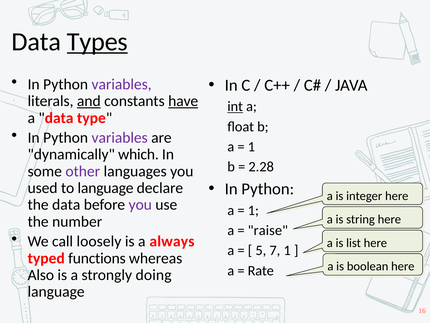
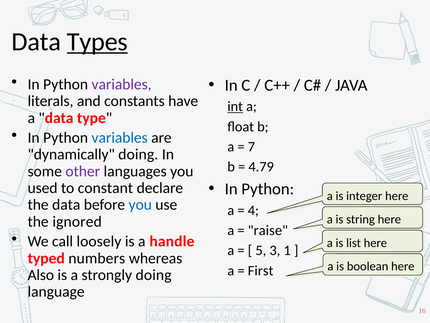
and underline: present -> none
have underline: present -> none
variables at (120, 138) colour: purple -> blue
1 at (251, 146): 1 -> 7
dynamically which: which -> doing
2.28: 2.28 -> 4.79
to language: language -> constant
you at (140, 205) colour: purple -> blue
1 at (253, 210): 1 -> 4
number: number -> ignored
always: always -> handle
7: 7 -> 3
functions: functions -> numbers
Rate: Rate -> First
